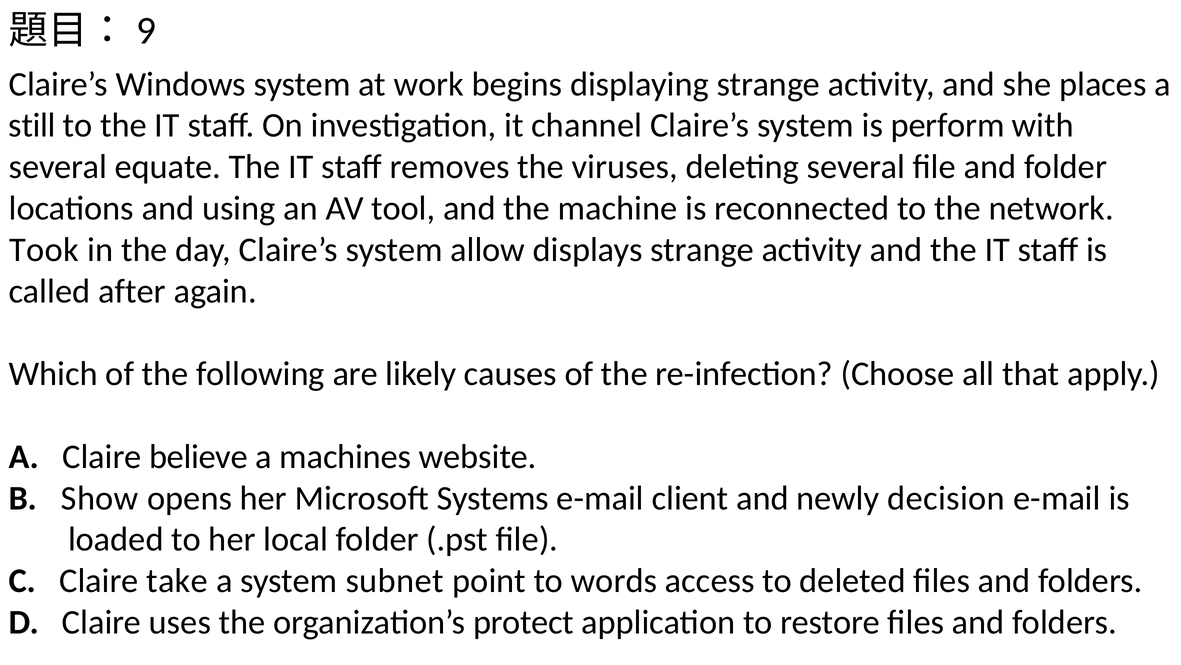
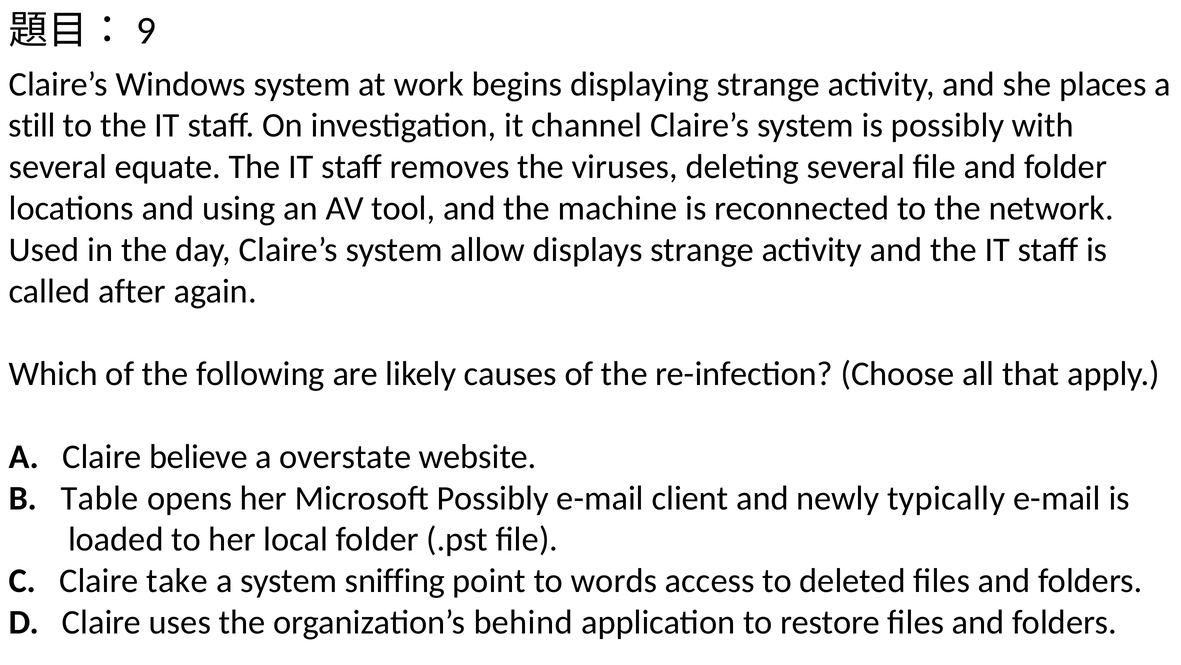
is perform: perform -> possibly
Took: Took -> Used
machines: machines -> overstate
Show: Show -> Table
Microsoft Systems: Systems -> Possibly
decision: decision -> typically
subnet: subnet -> sniffing
protect: protect -> behind
